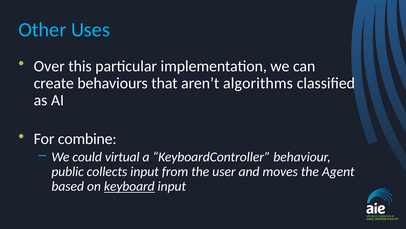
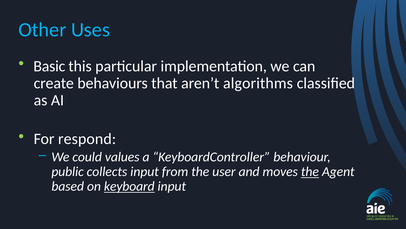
Over: Over -> Basic
combine: combine -> respond
virtual: virtual -> values
the at (310, 171) underline: none -> present
